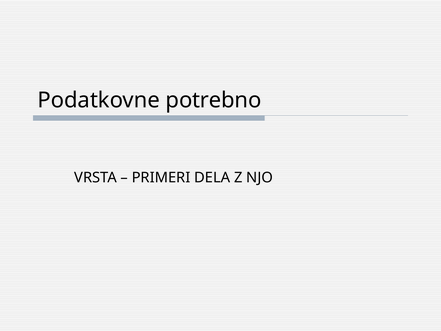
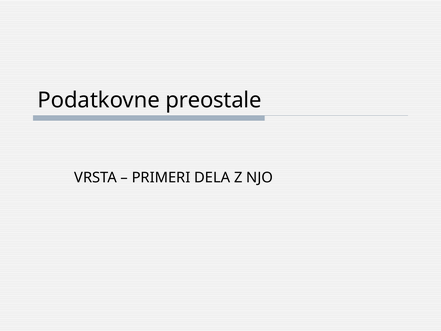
potrebno: potrebno -> preostale
